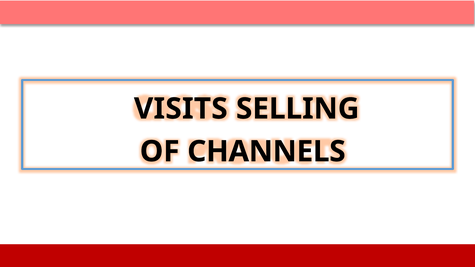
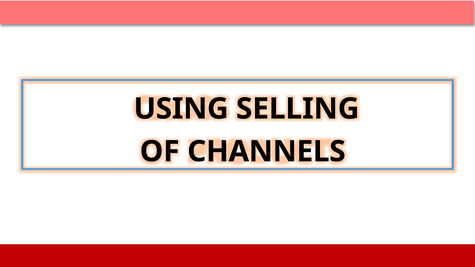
VISITS: VISITS -> USING
